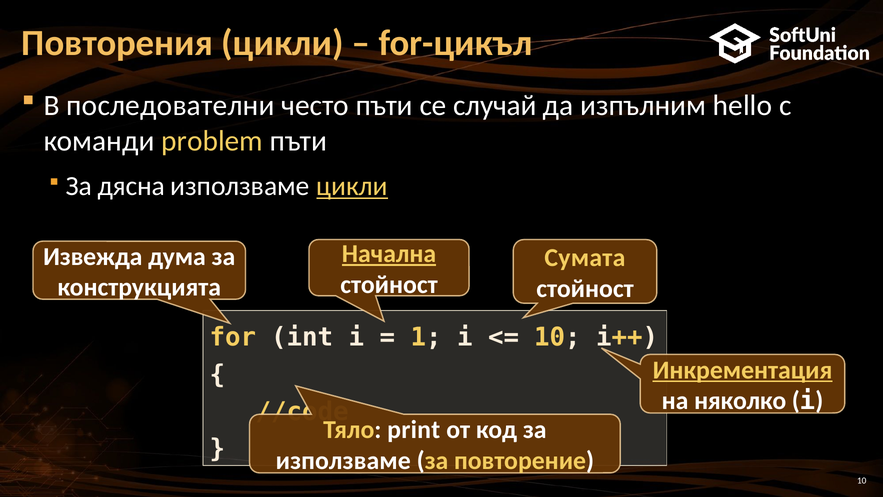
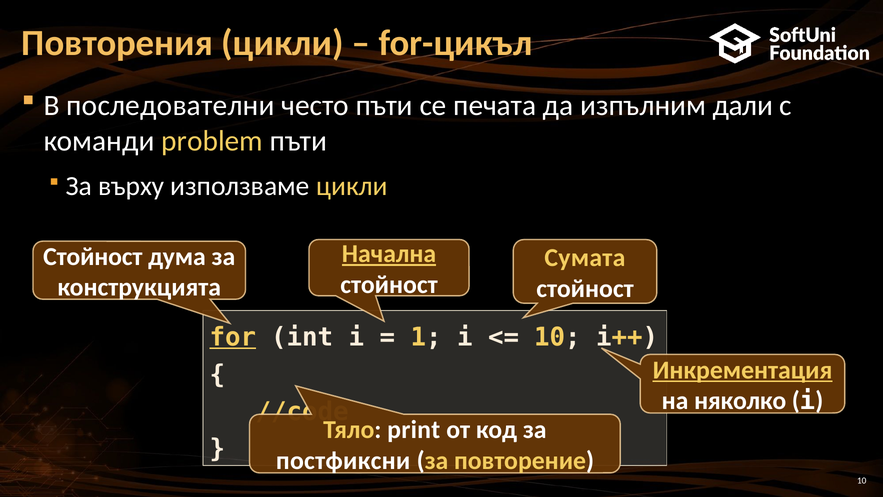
случай: случай -> печата
hello: hello -> дали
дясна: дясна -> върху
цикли at (352, 186) underline: present -> none
Извежда at (93, 256): Извежда -> Стойност
for underline: none -> present
използваме at (343, 461): използваме -> постфиксни
